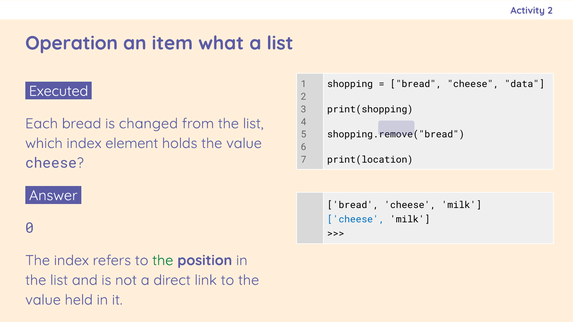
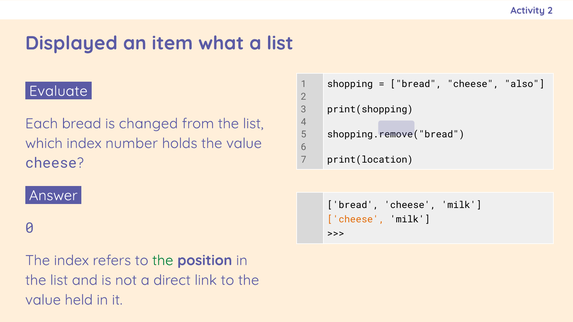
Operation: Operation -> Displayed
data: data -> also
Executed: Executed -> Evaluate
element: element -> number
cheese at (356, 220) colour: blue -> orange
